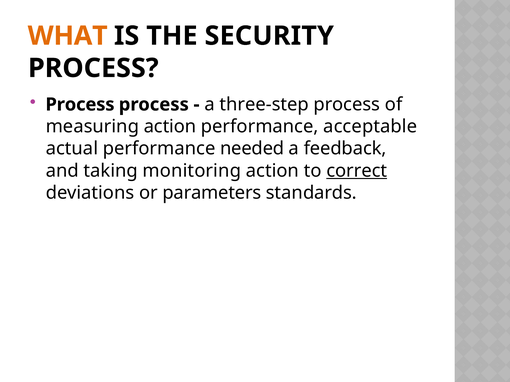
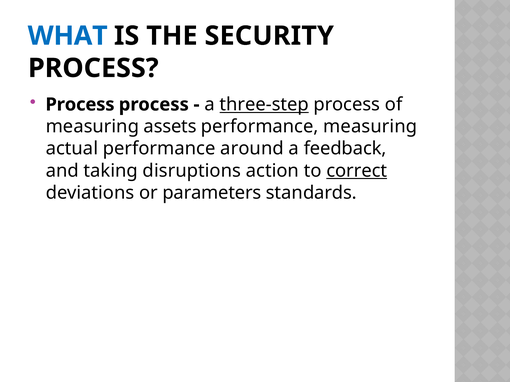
WHAT colour: orange -> blue
three-step underline: none -> present
measuring action: action -> assets
performance acceptable: acceptable -> measuring
needed: needed -> around
monitoring: monitoring -> disruptions
